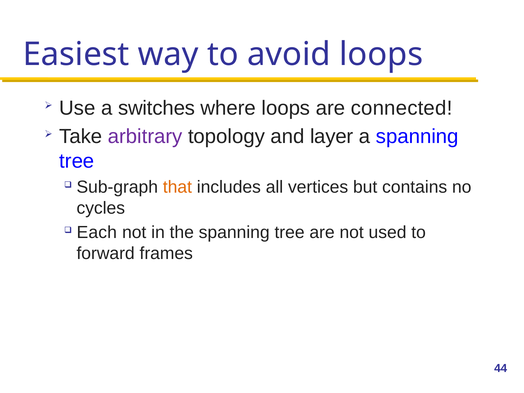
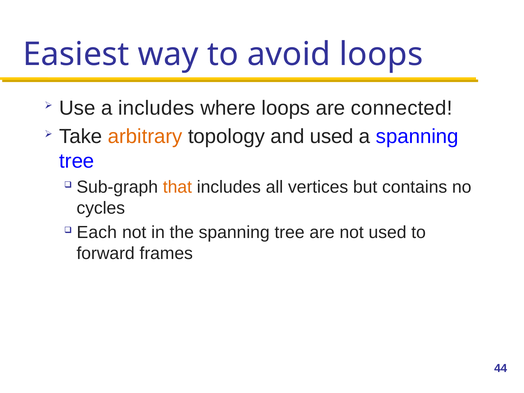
a switches: switches -> includes
arbitrary colour: purple -> orange
and layer: layer -> used
